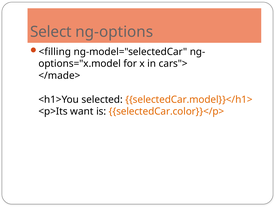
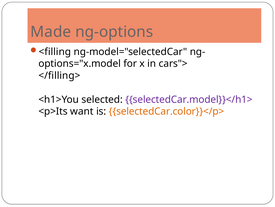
Select: Select -> Made
</made>: </made> -> </filling>
selectedCar.model}}</h1> colour: orange -> purple
